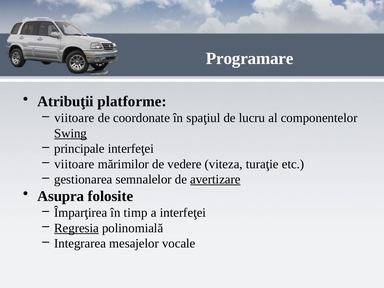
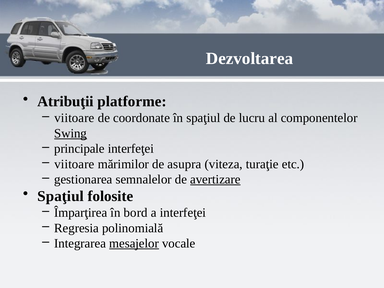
Programare: Programare -> Dezvoltarea
vedere: vedere -> asupra
Asupra at (61, 196): Asupra -> Spaţiul
timp: timp -> bord
Regresia underline: present -> none
mesajelor underline: none -> present
